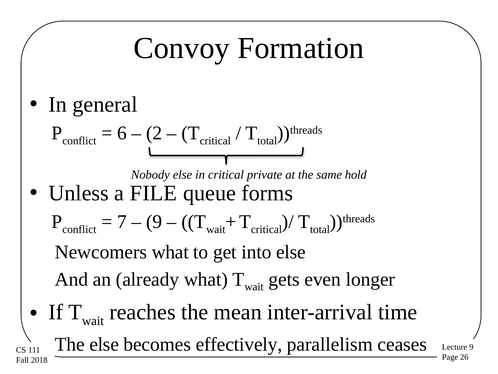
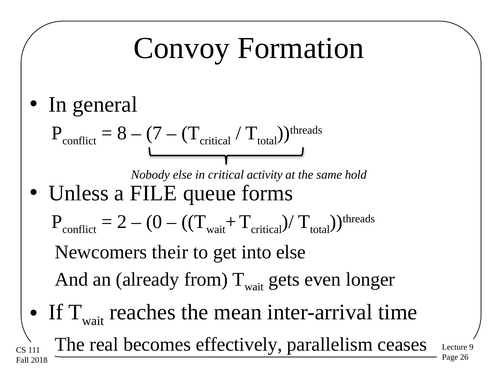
6: 6 -> 8
2: 2 -> 7
private: private -> activity
7: 7 -> 2
9 at (154, 222): 9 -> 0
Newcomers what: what -> their
already what: what -> from
The else: else -> real
